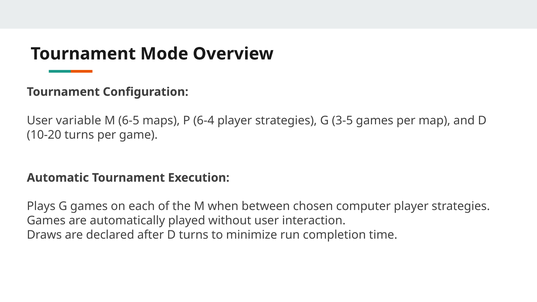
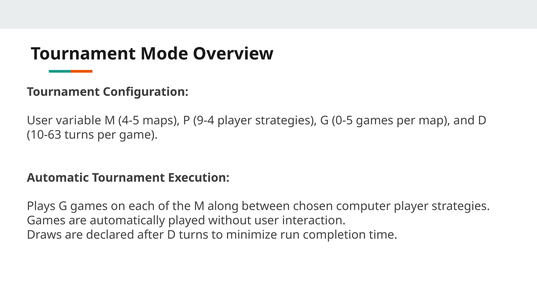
6-5: 6-5 -> 4-5
6-4: 6-4 -> 9-4
3-5: 3-5 -> 0-5
10-20: 10-20 -> 10-63
when: when -> along
